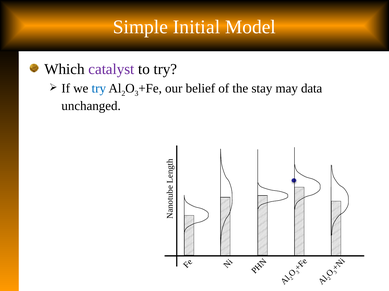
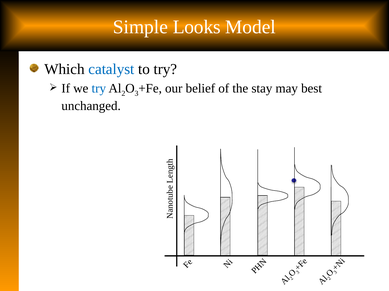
Initial: Initial -> Looks
catalyst colour: purple -> blue
data: data -> best
